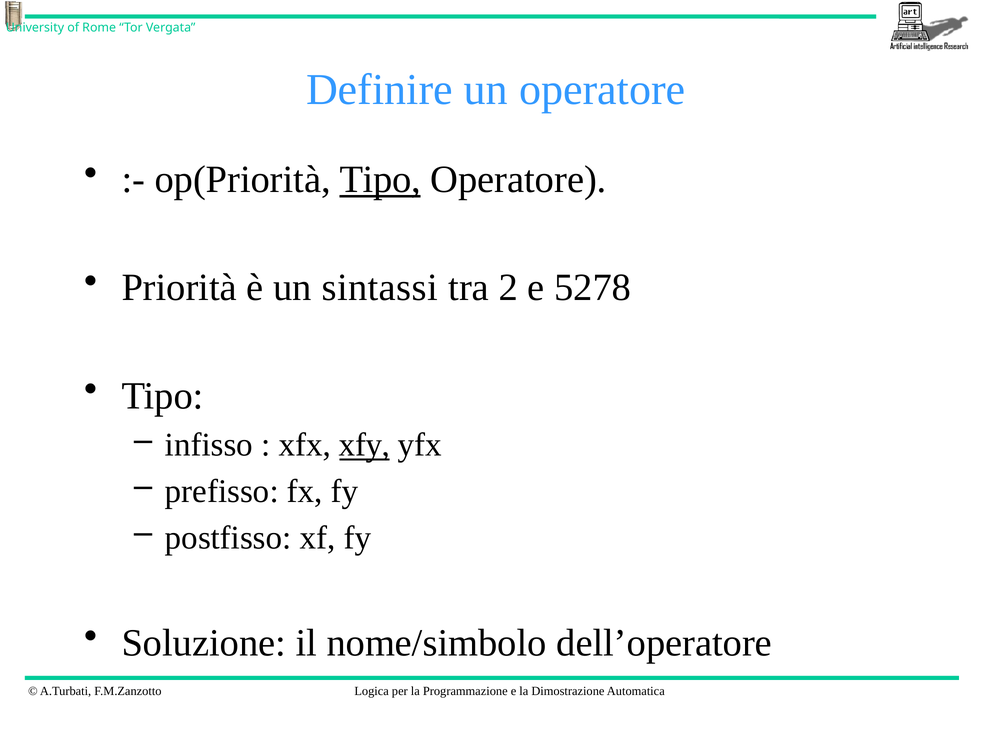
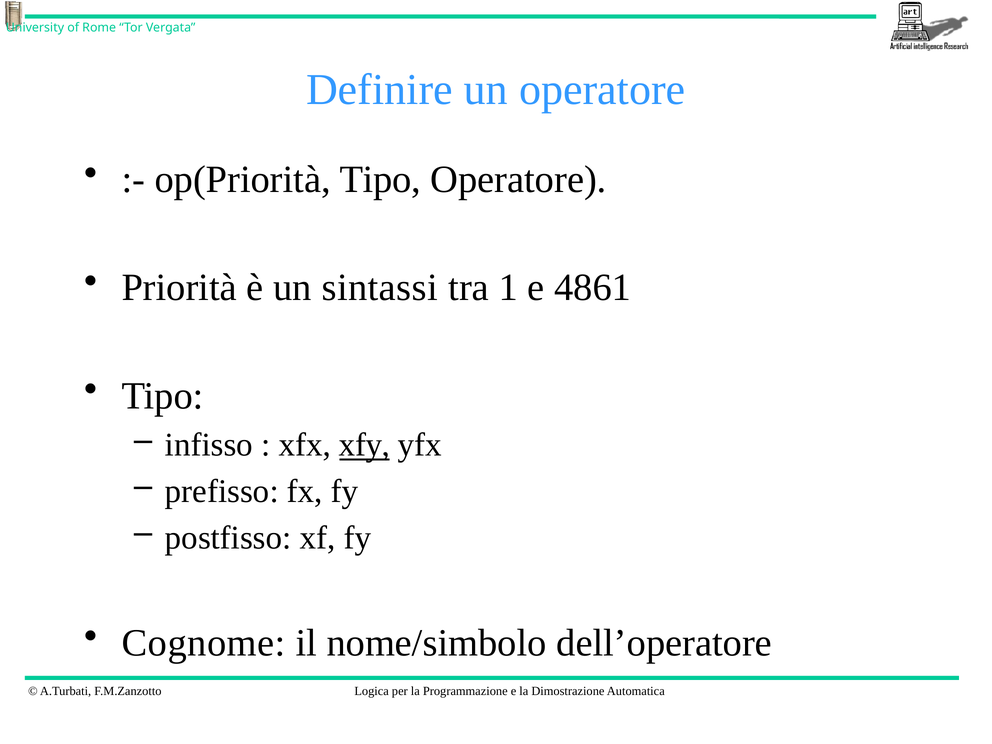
Tipo at (380, 180) underline: present -> none
2: 2 -> 1
5278: 5278 -> 4861
Soluzione: Soluzione -> Cognome
